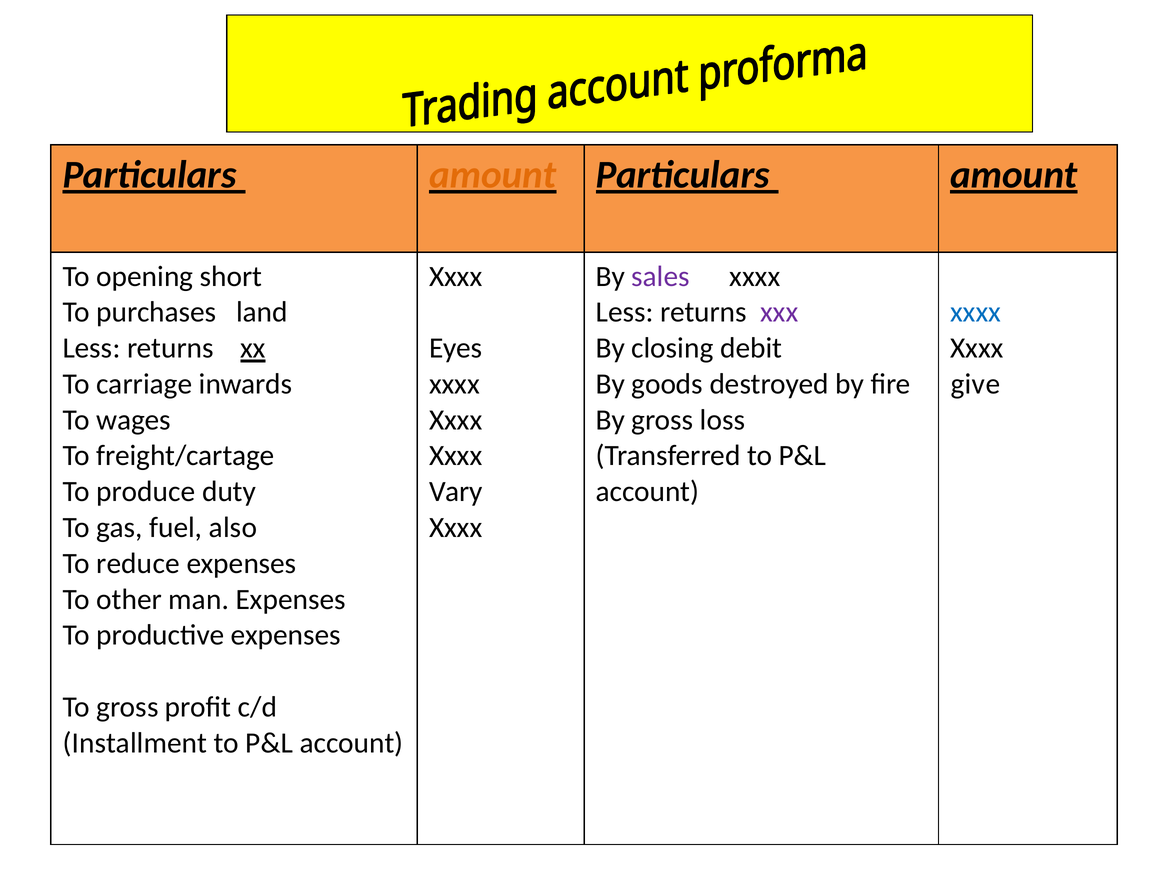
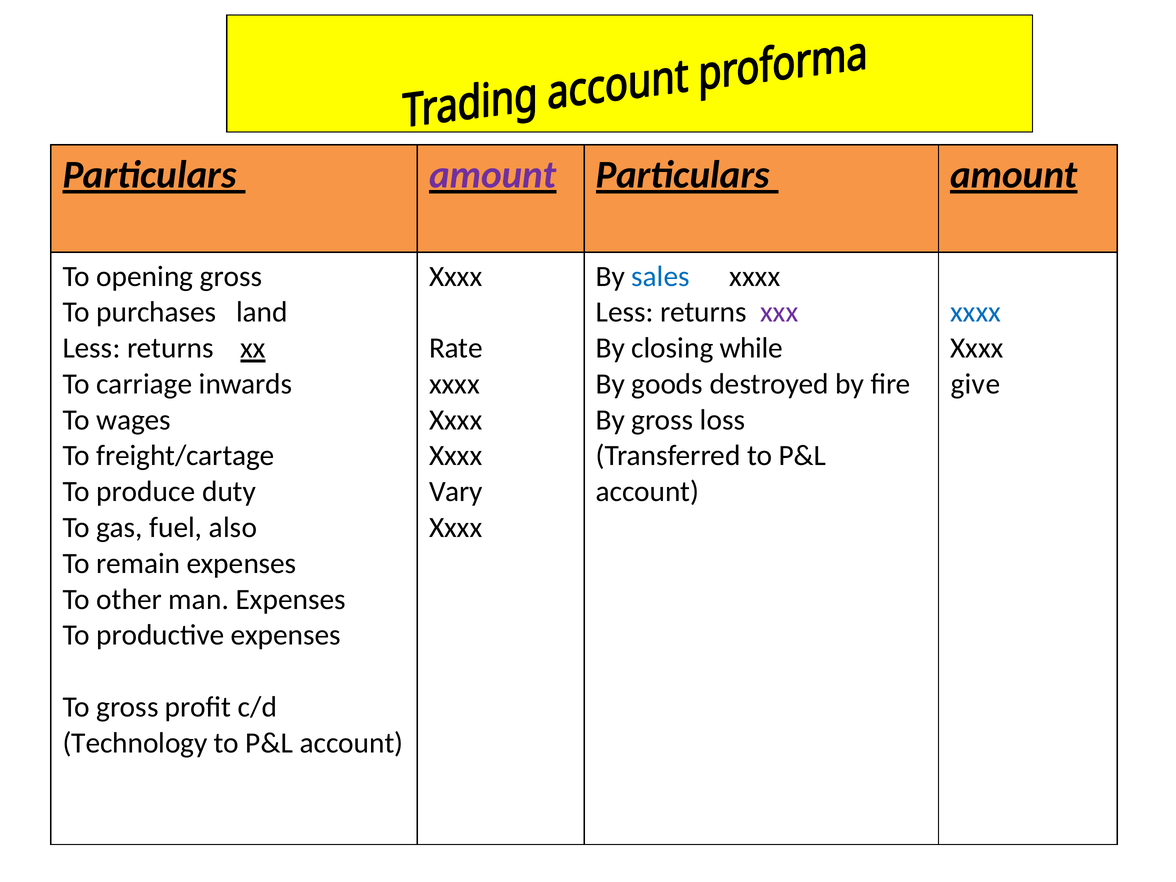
amount at (493, 175) colour: orange -> purple
opening short: short -> gross
sales colour: purple -> blue
Eyes: Eyes -> Rate
debit: debit -> while
reduce: reduce -> remain
Installment: Installment -> Technology
